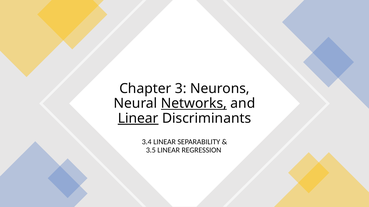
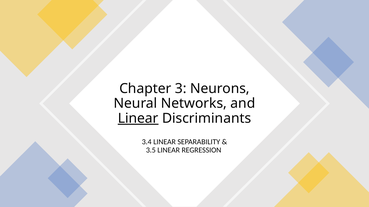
Networks underline: present -> none
